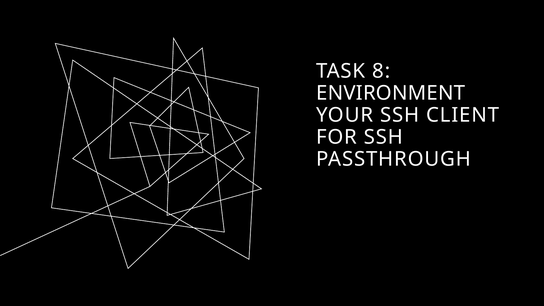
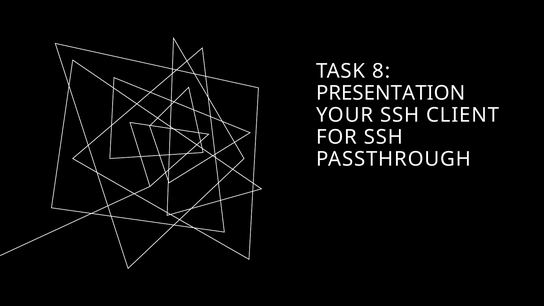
ENVIRONMENT: ENVIRONMENT -> PRESENTATION
